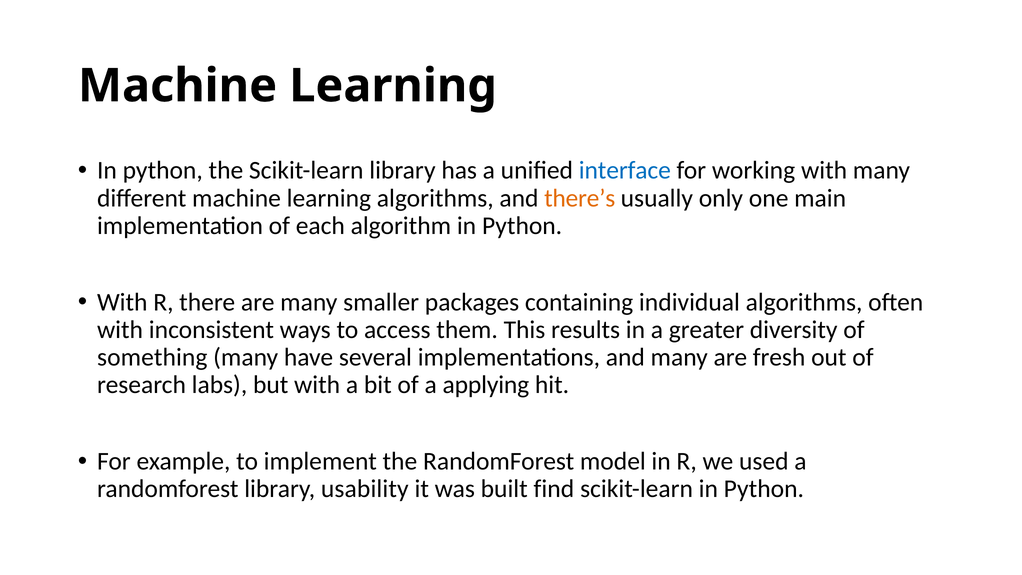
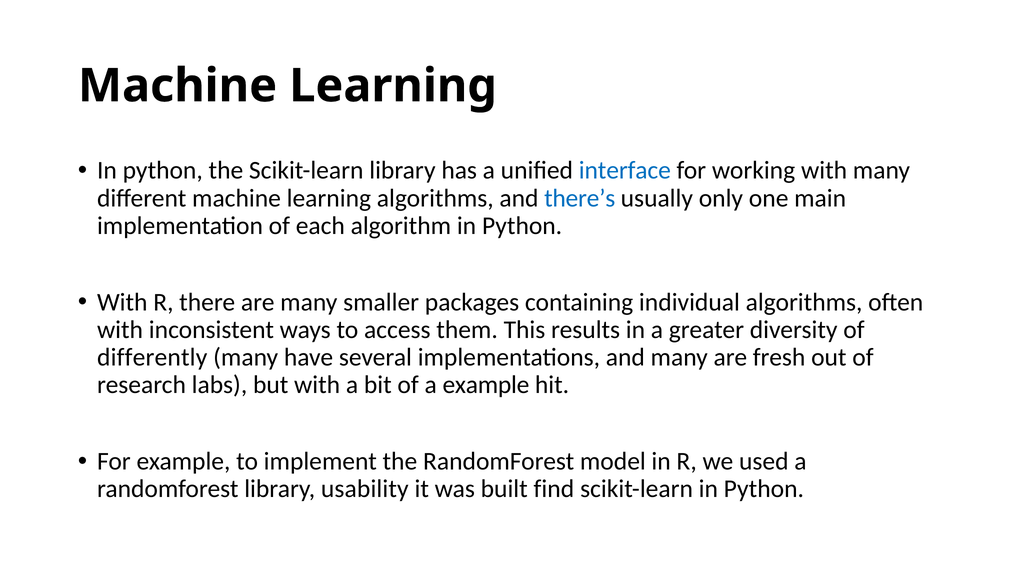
there’s colour: orange -> blue
something: something -> differently
a applying: applying -> example
